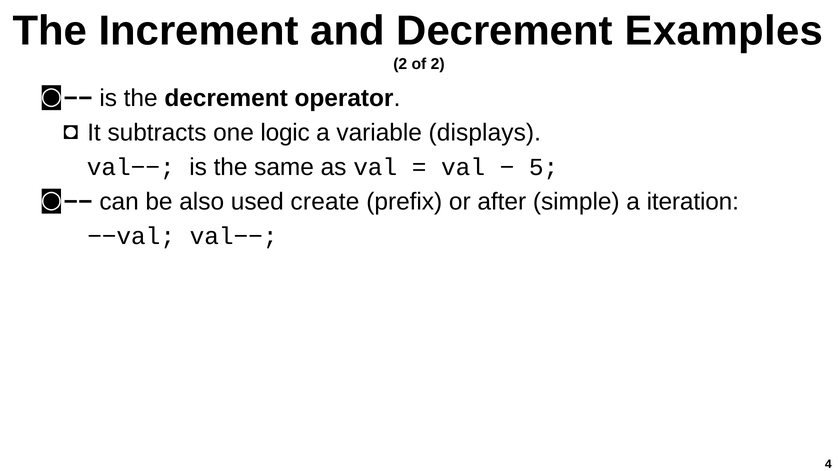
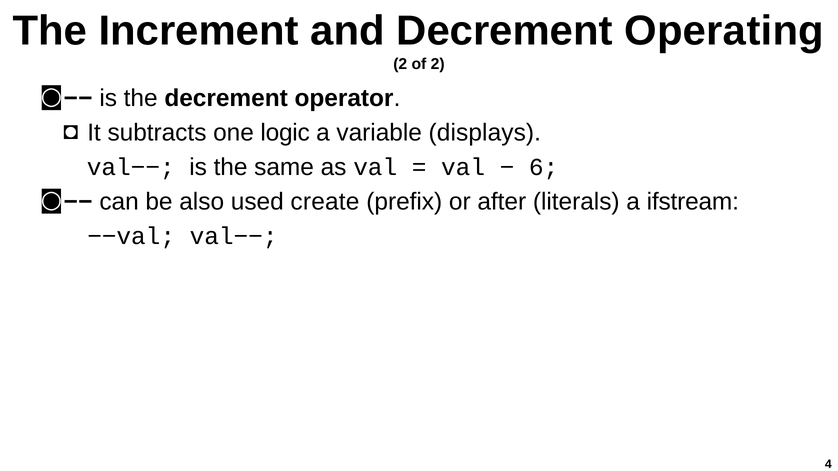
Examples: Examples -> Operating
5: 5 -> 6
simple: simple -> literals
iteration: iteration -> ifstream
